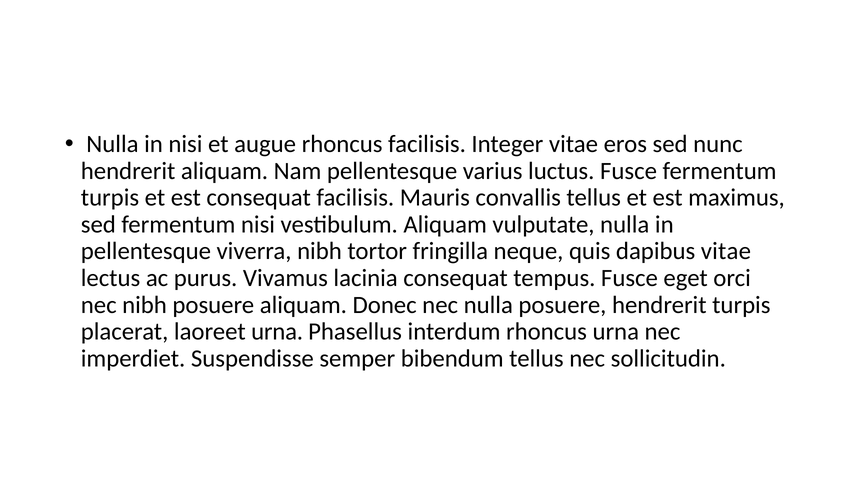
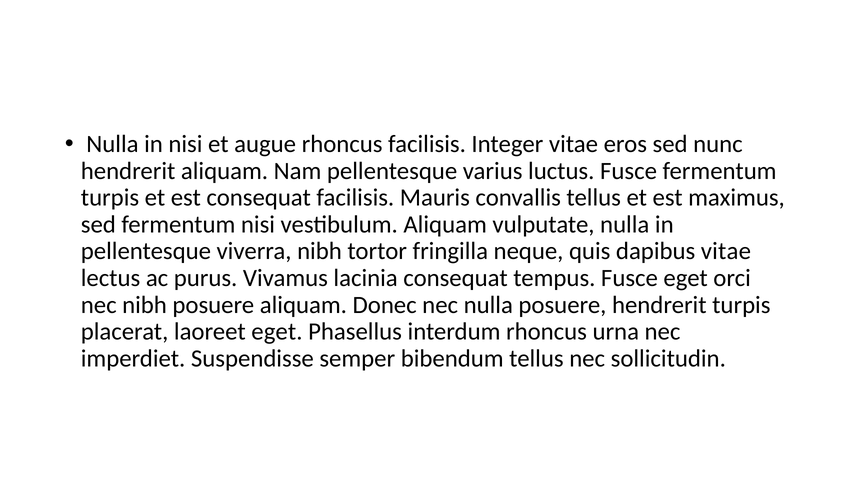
laoreet urna: urna -> eget
